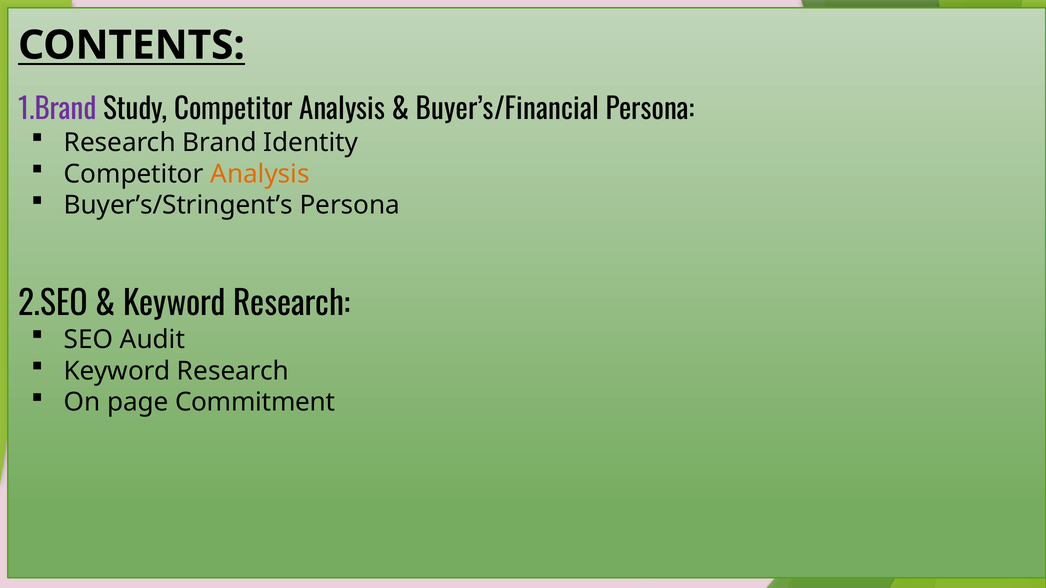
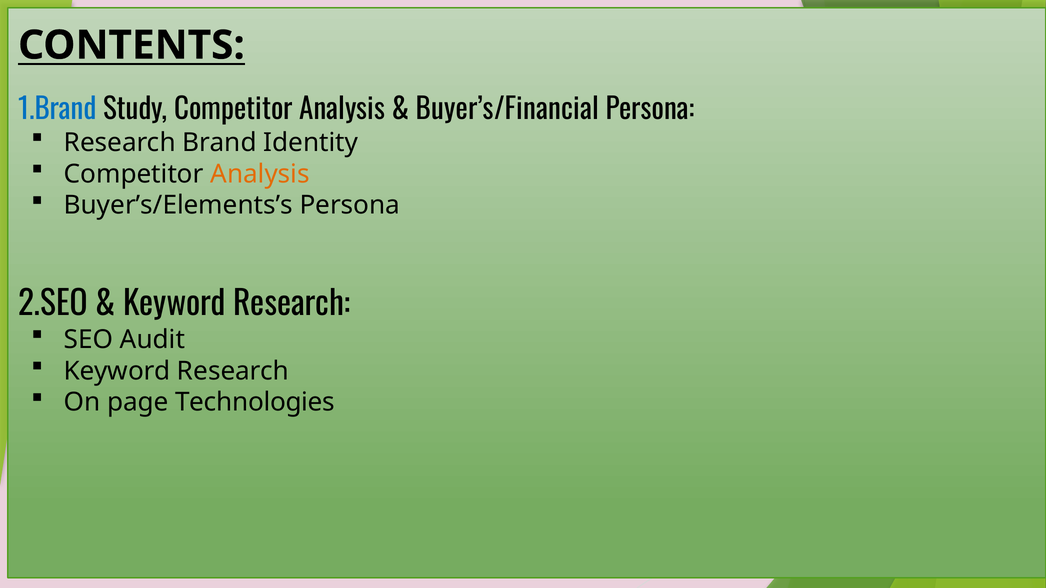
1.Brand colour: purple -> blue
Buyer’s/Stringent’s: Buyer’s/Stringent’s -> Buyer’s/Elements’s
Commitment: Commitment -> Technologies
